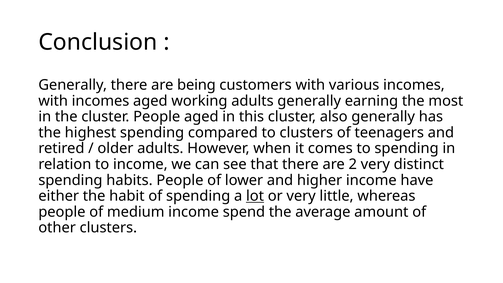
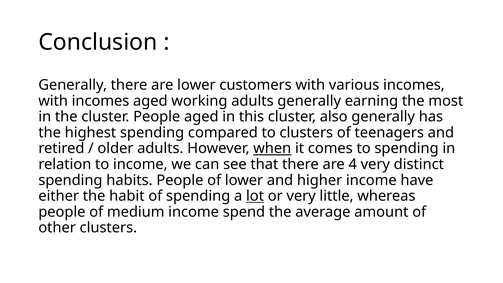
are being: being -> lower
when underline: none -> present
2: 2 -> 4
